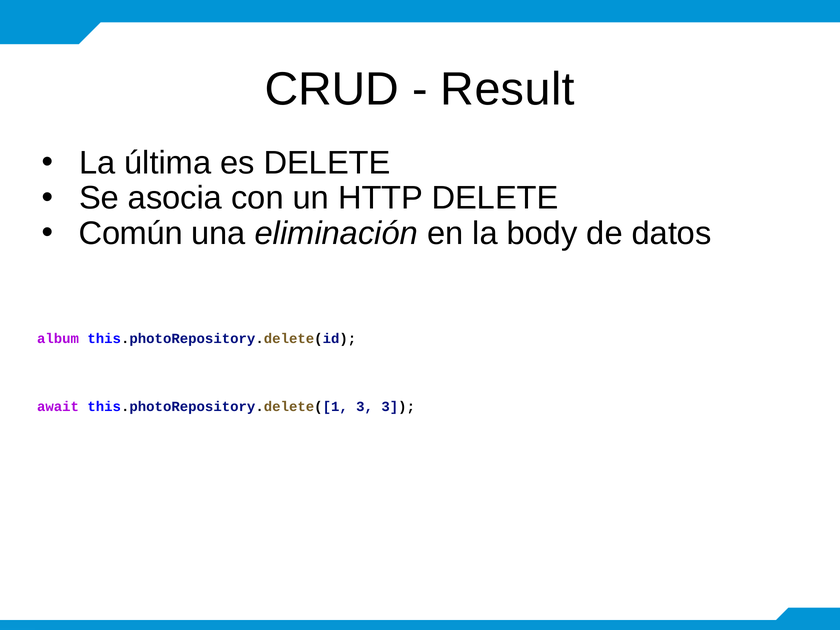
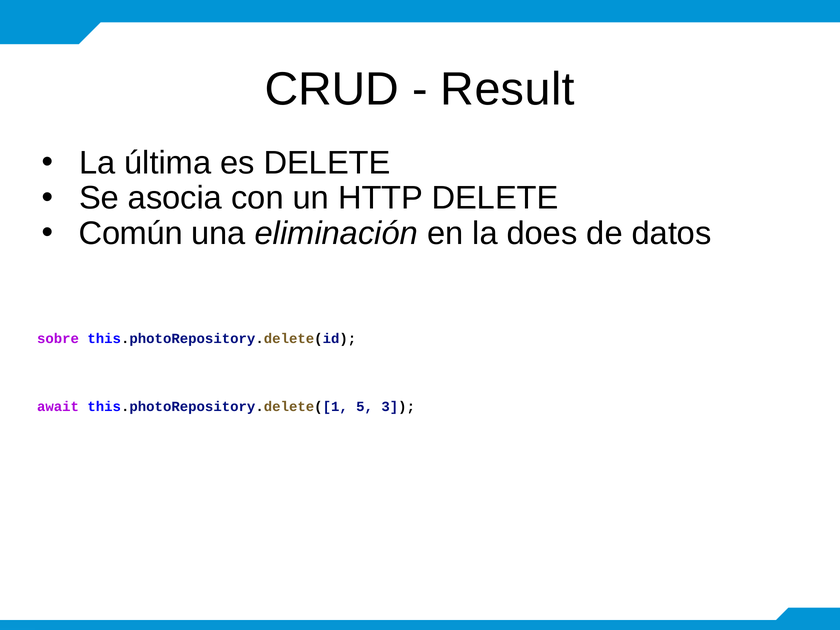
body: body -> does
album: album -> sobre
this.photoRepository.delete([1 3: 3 -> 5
